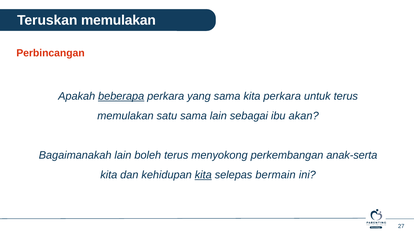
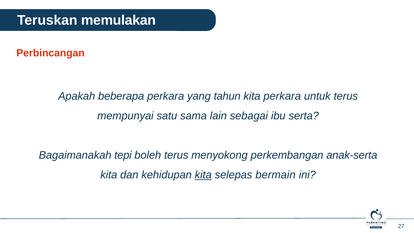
beberapa underline: present -> none
yang sama: sama -> tahun
memulakan at (125, 116): memulakan -> mempunyai
akan: akan -> serta
Bagaimanakah lain: lain -> tepi
